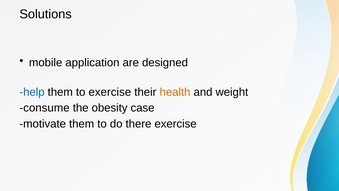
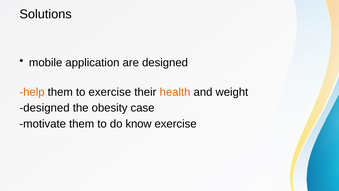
help colour: blue -> orange
consume at (45, 108): consume -> designed
there: there -> know
